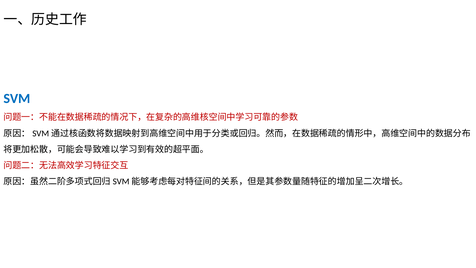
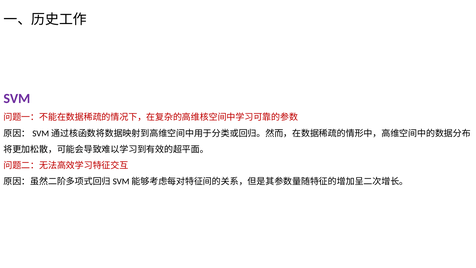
SVM colour: blue -> purple
